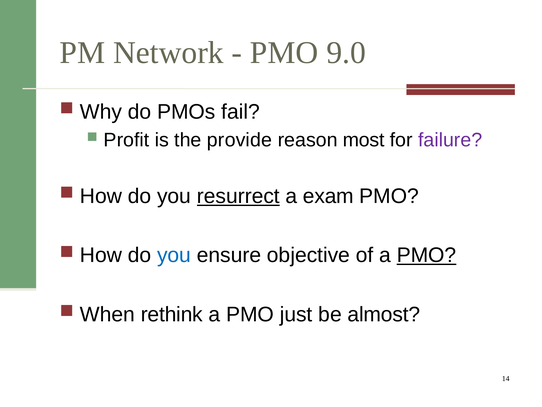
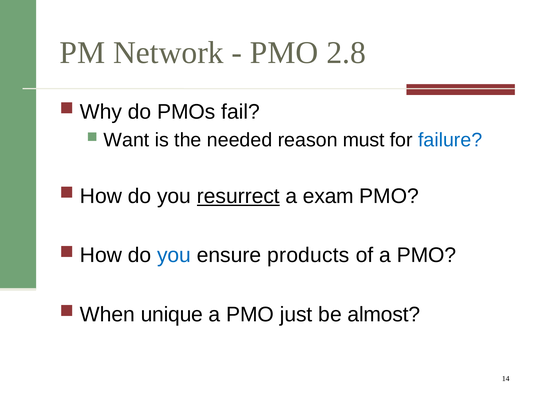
9.0: 9.0 -> 2.8
Profit: Profit -> Want
provide: provide -> needed
most: most -> must
failure colour: purple -> blue
objective: objective -> products
PMO at (426, 255) underline: present -> none
rethink: rethink -> unique
